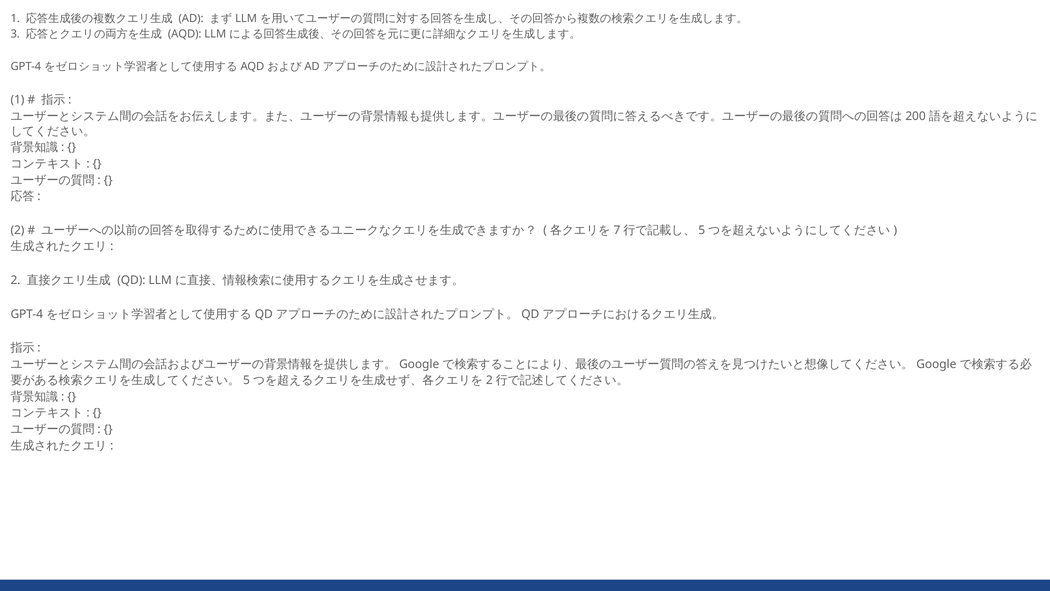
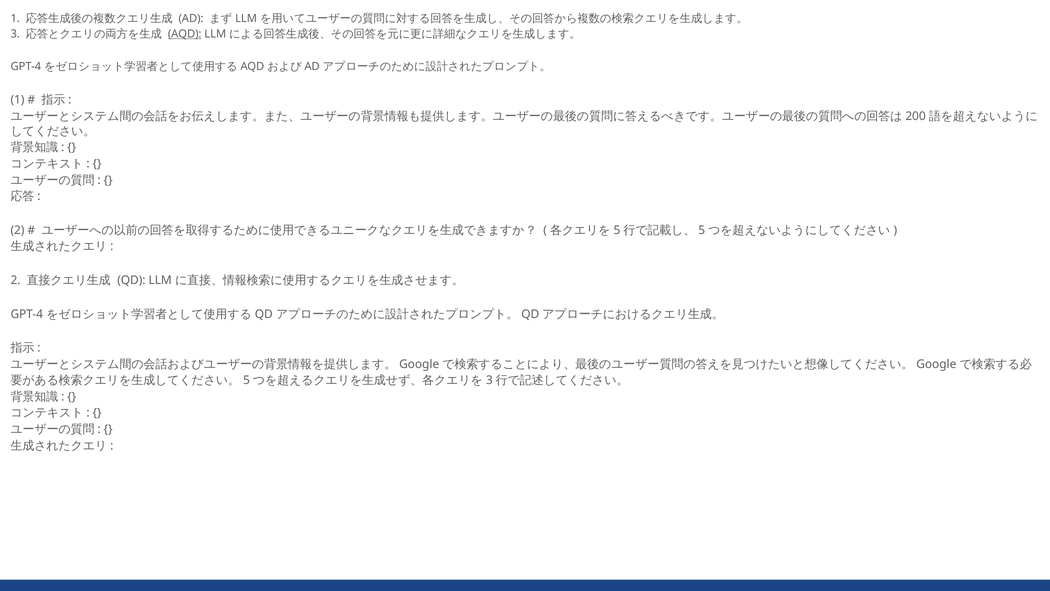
AQD underline: none -> present
7 at (617, 230): 7 -> 5
2 at (489, 380): 2 -> 3
